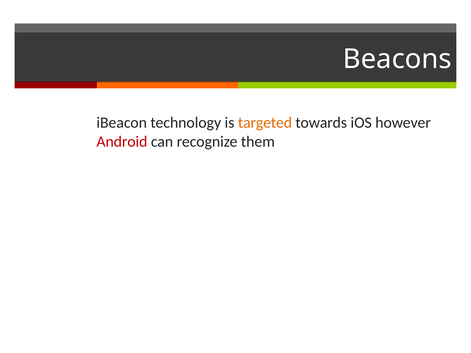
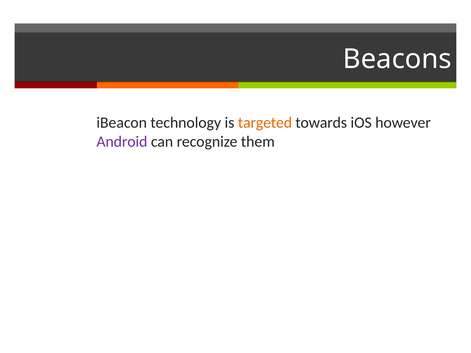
Android colour: red -> purple
